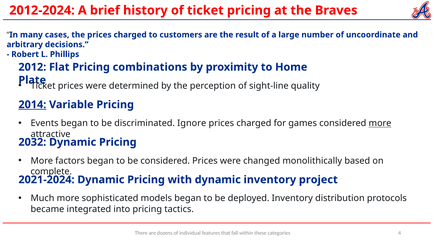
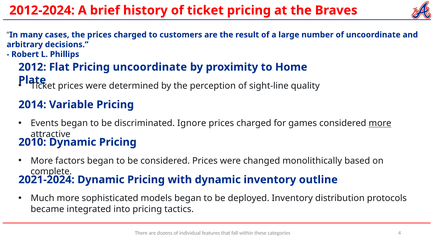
Pricing combinations: combinations -> uncoordinate
2014 underline: present -> none
2032: 2032 -> 2010
project: project -> outline
